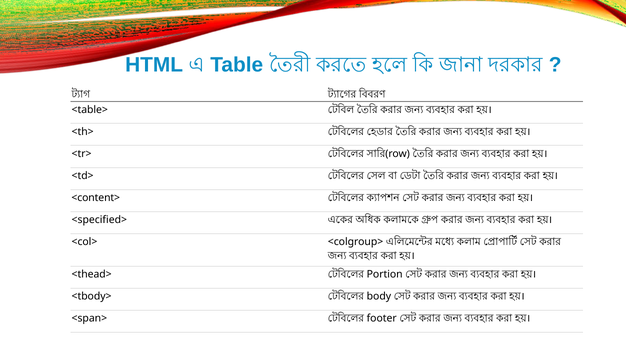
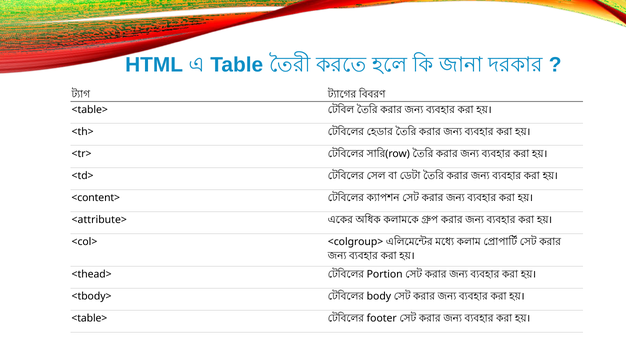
<specified>: <specified> -> <attribute>
<span> at (89, 319): <span> -> <table>
